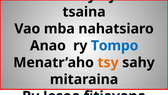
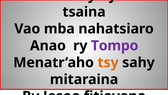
Tompo colour: blue -> purple
